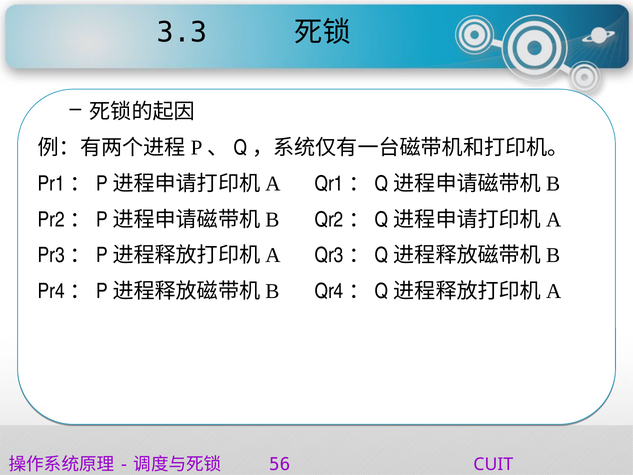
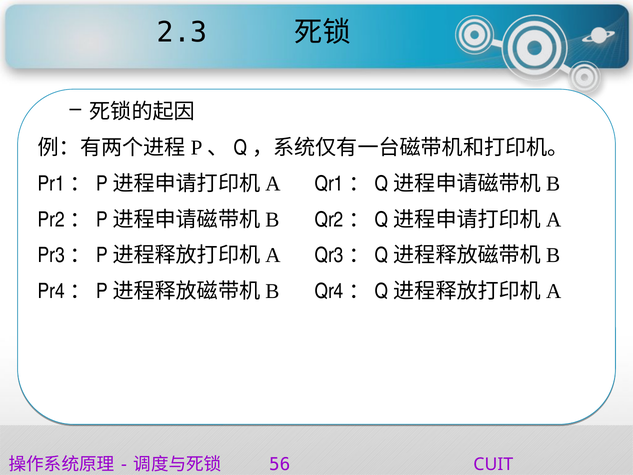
3.3: 3.3 -> 2.3
